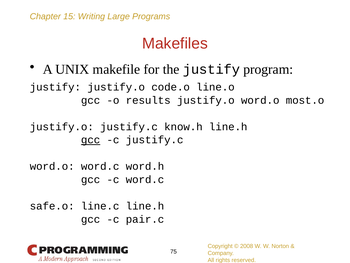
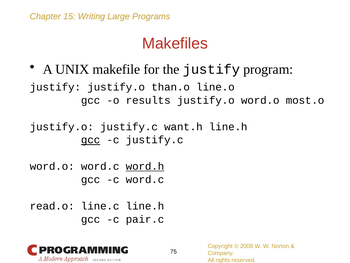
code.o: code.o -> than.o
know.h: know.h -> want.h
word.h underline: none -> present
safe.o: safe.o -> read.o
